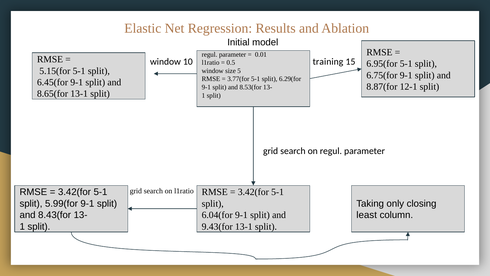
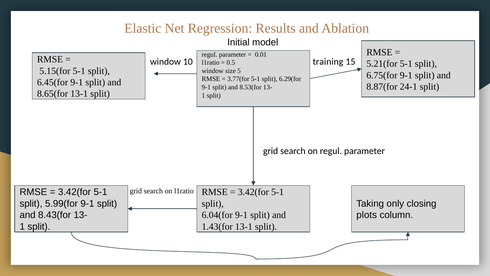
6.95(for: 6.95(for -> 5.21(for
12-1: 12-1 -> 24-1
least: least -> plots
9.43(for: 9.43(for -> 1.43(for
